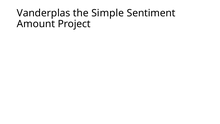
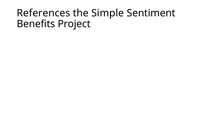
Vanderplas: Vanderplas -> References
Amount: Amount -> Benefits
